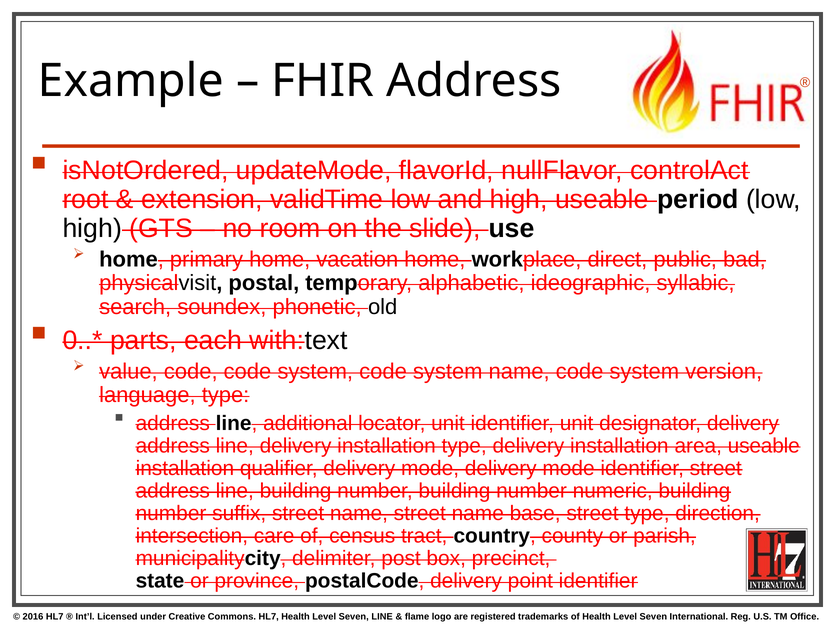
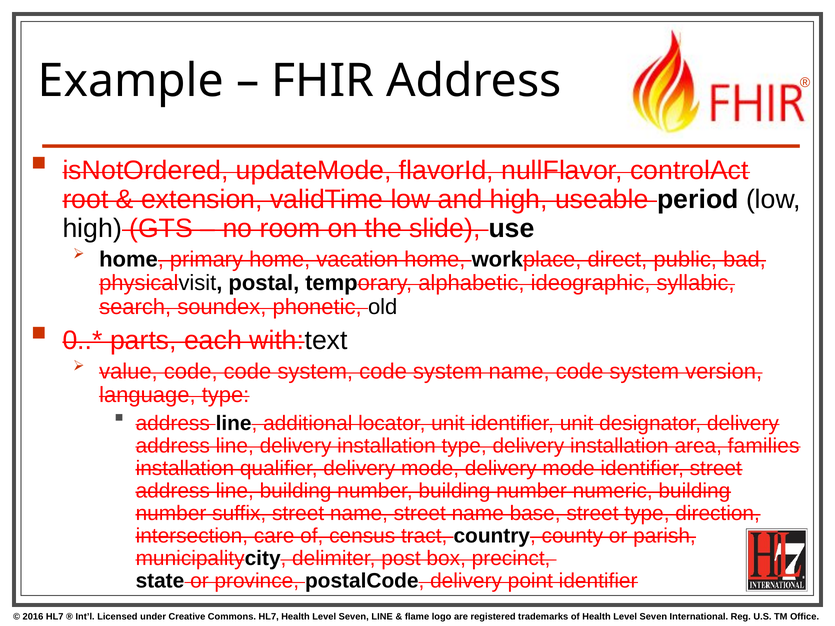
area useable: useable -> families
